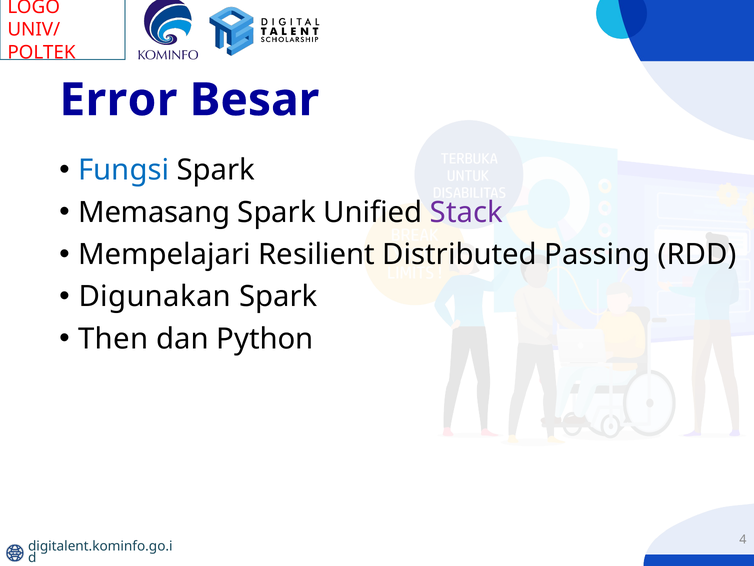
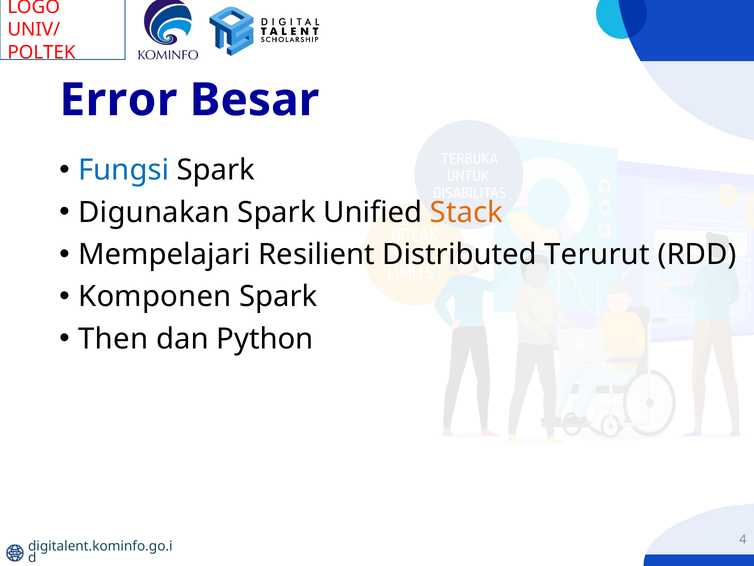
Memasang: Memasang -> Digunakan
Stack colour: purple -> orange
Passing: Passing -> Terurut
Digunakan: Digunakan -> Komponen
